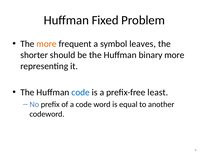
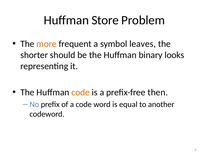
Fixed: Fixed -> Store
binary more: more -> looks
code at (81, 92) colour: blue -> orange
least: least -> then
